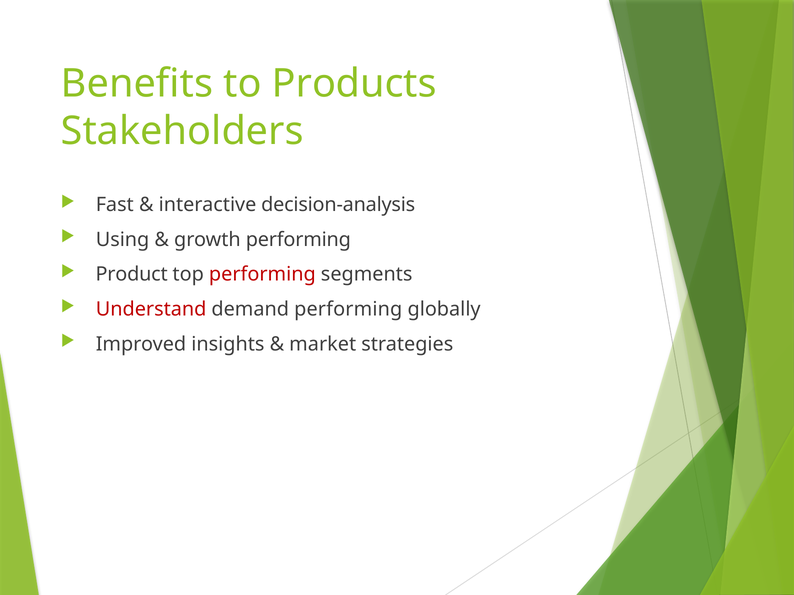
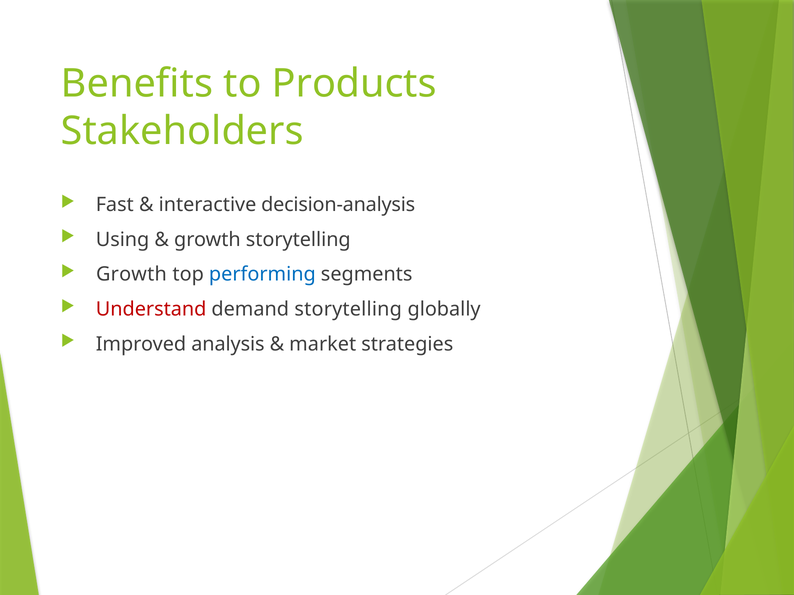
growth performing: performing -> storytelling
Product at (132, 275): Product -> Growth
performing at (262, 275) colour: red -> blue
demand performing: performing -> storytelling
insights: insights -> analysis
